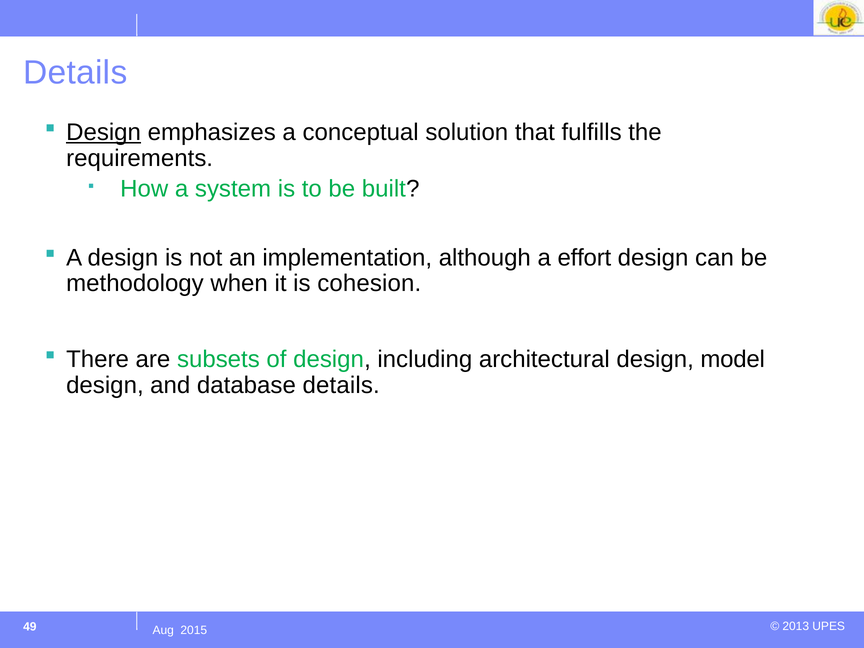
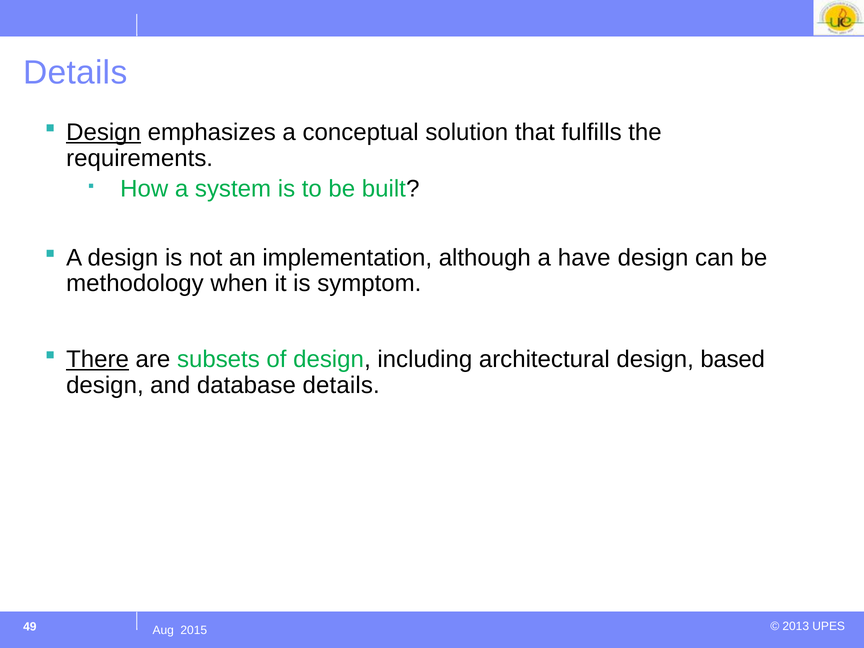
effort: effort -> have
cohesion: cohesion -> symptom
There underline: none -> present
model: model -> based
